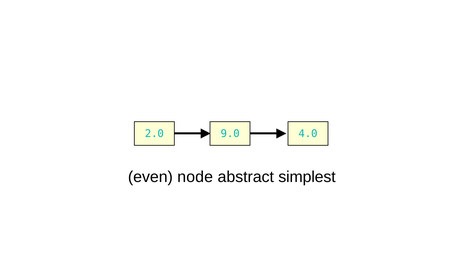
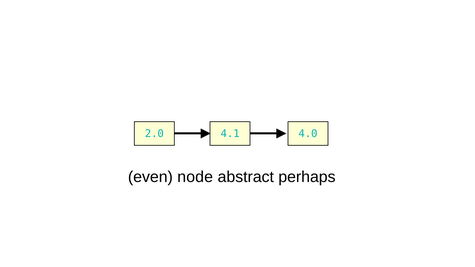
9.0: 9.0 -> 4.1
simplest: simplest -> perhaps
